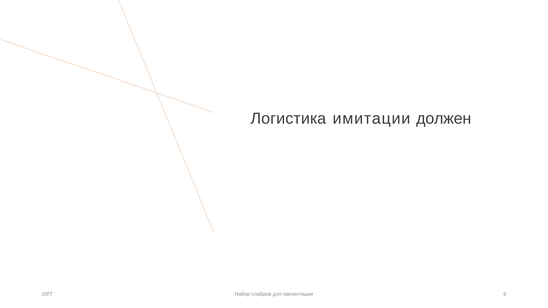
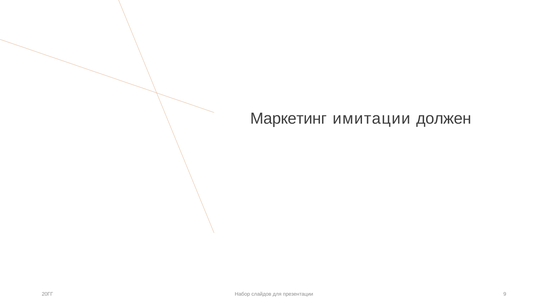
Логистика: Логистика -> Маркетинг
